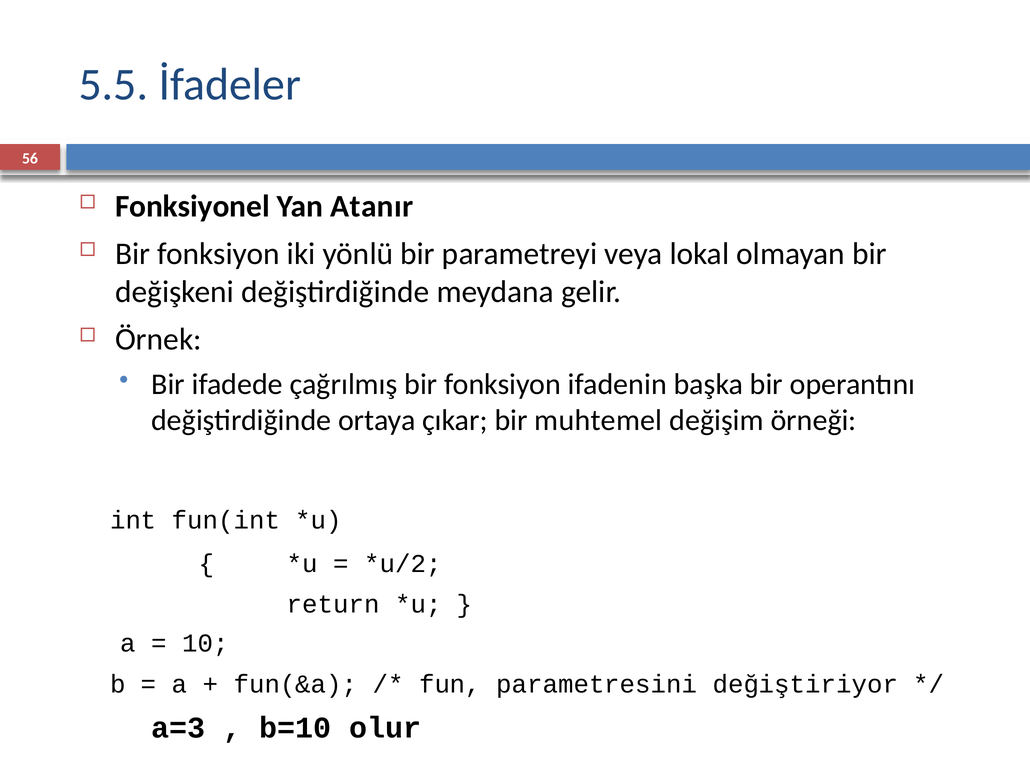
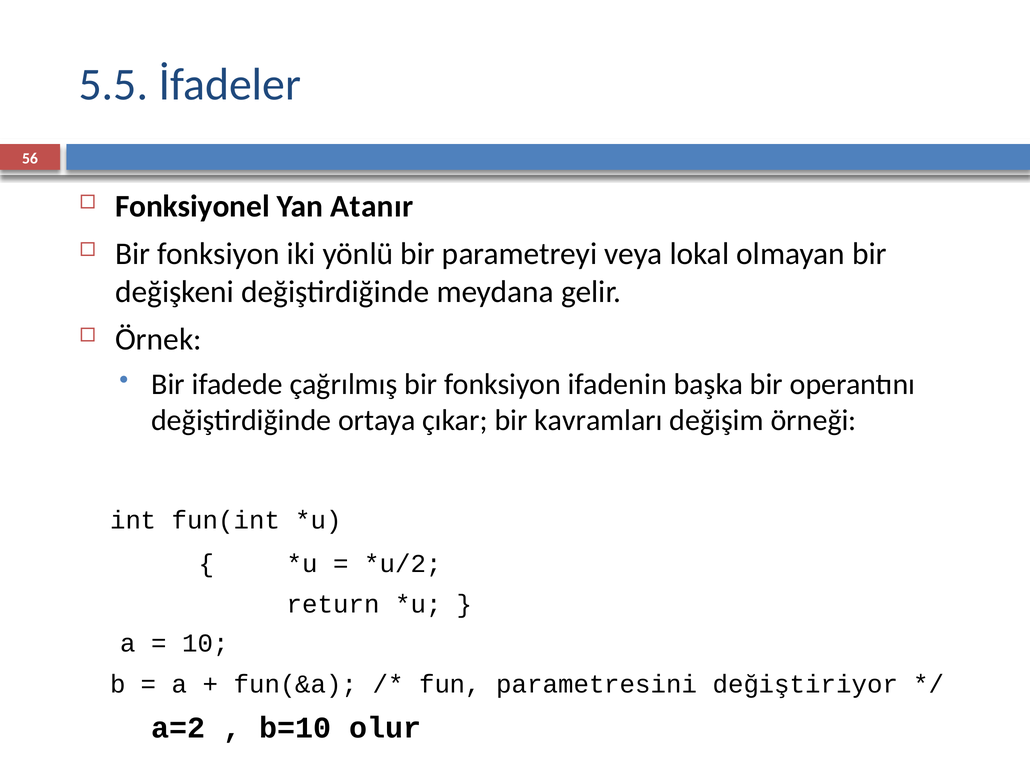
muhtemel: muhtemel -> kavramları
a=3: a=3 -> a=2
